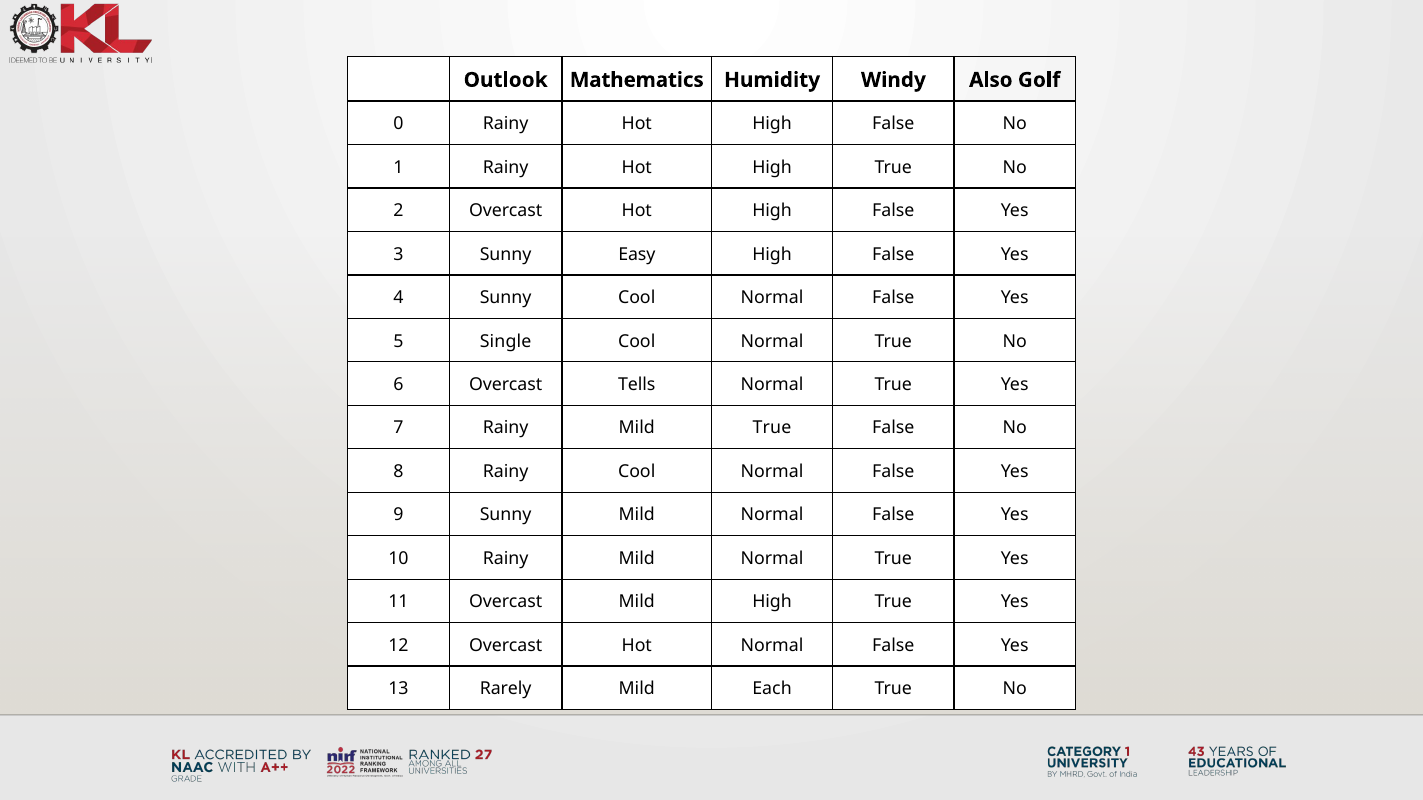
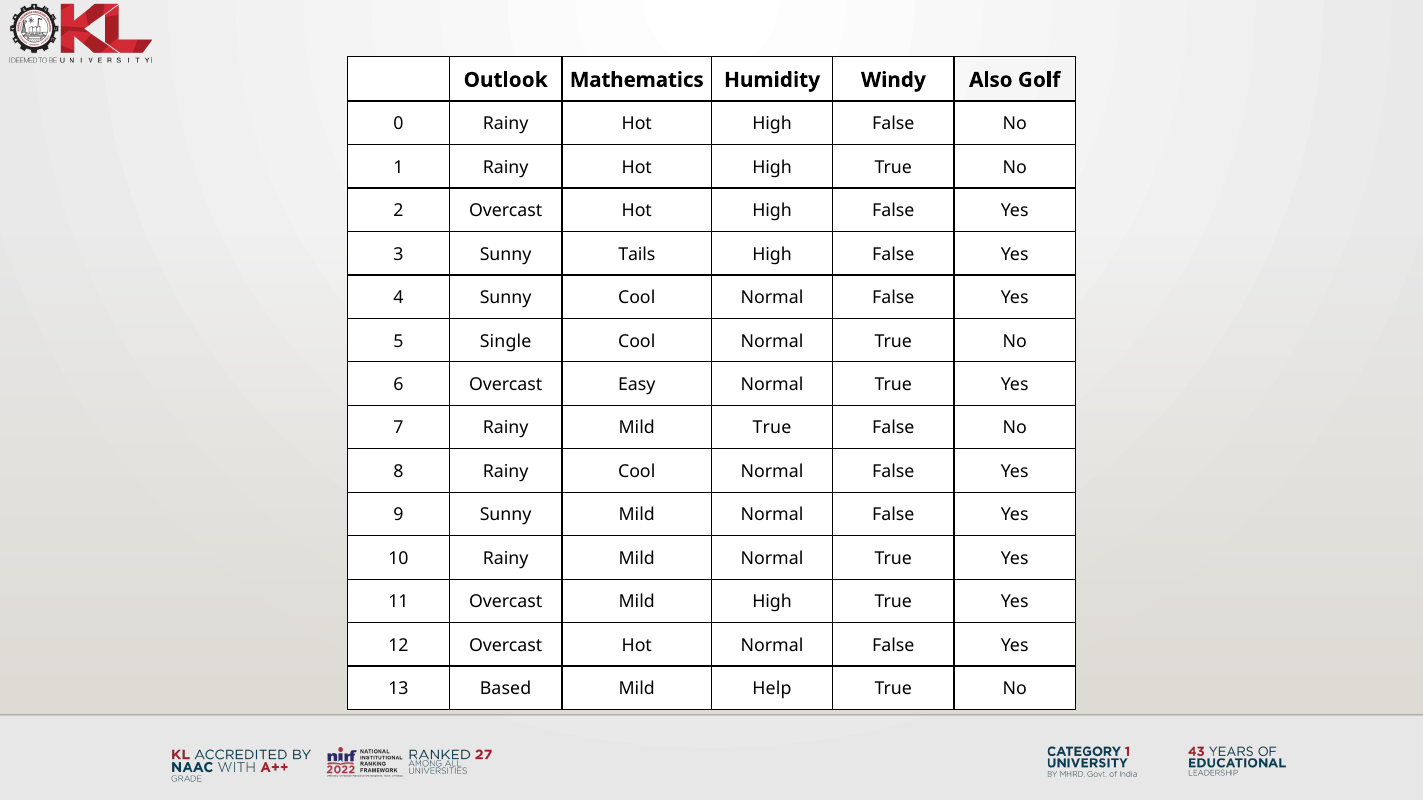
Easy: Easy -> Tails
Tells: Tells -> Easy
Rarely: Rarely -> Based
Each: Each -> Help
